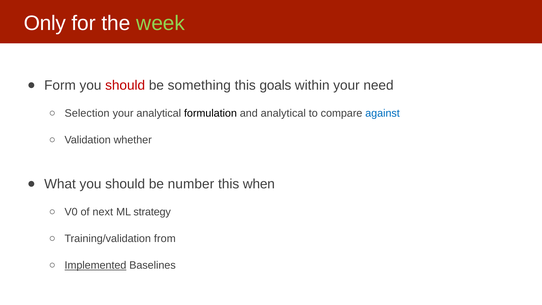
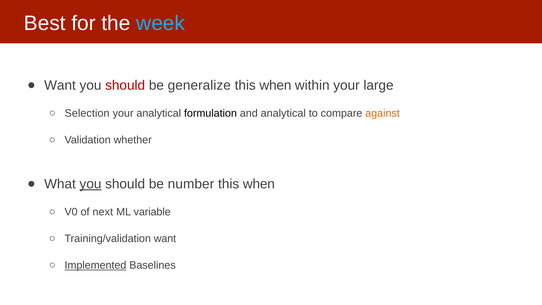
Only: Only -> Best
week colour: light green -> light blue
Form at (60, 85): Form -> Want
something: something -> generalize
goals at (275, 85): goals -> when
need: need -> large
against colour: blue -> orange
you at (90, 184) underline: none -> present
strategy: strategy -> variable
Training/validation from: from -> want
